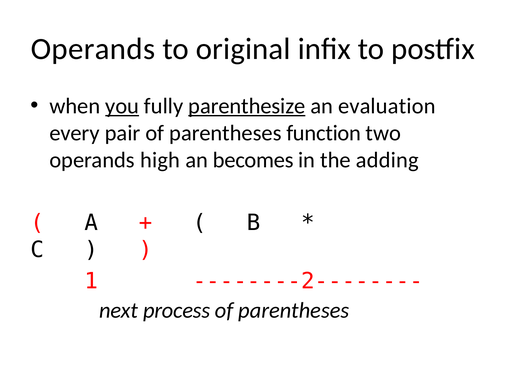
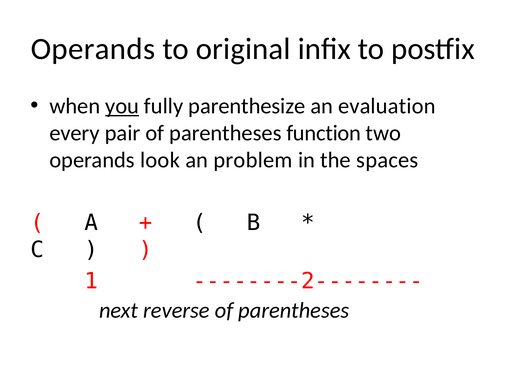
parenthesize underline: present -> none
high: high -> look
becomes: becomes -> problem
adding: adding -> spaces
process: process -> reverse
